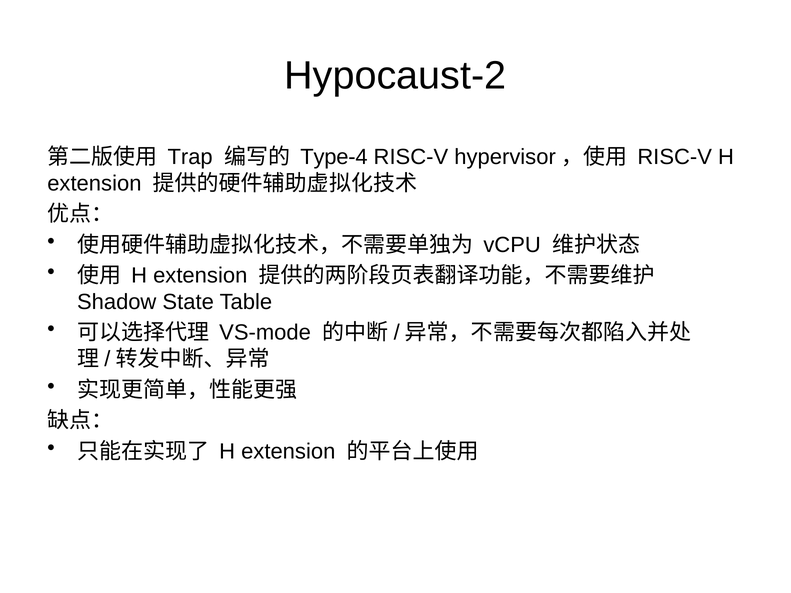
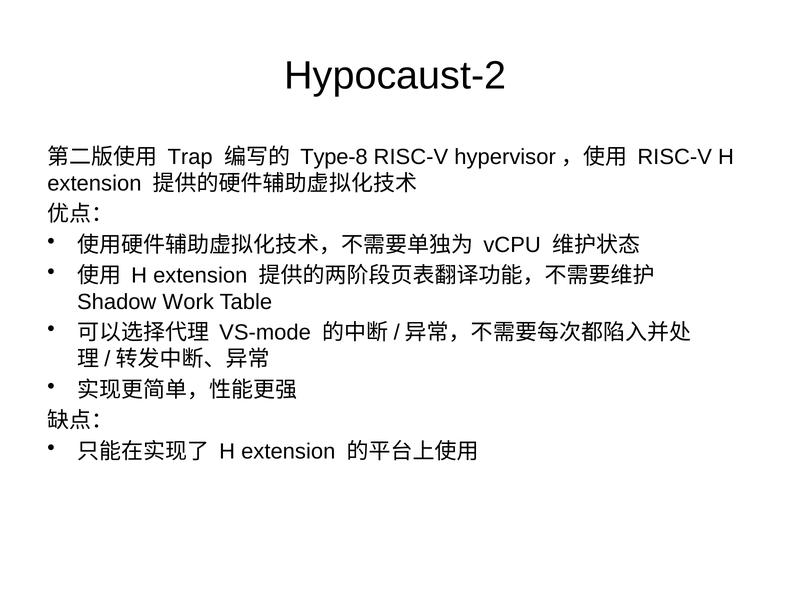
Type-4: Type-4 -> Type-8
State: State -> Work
